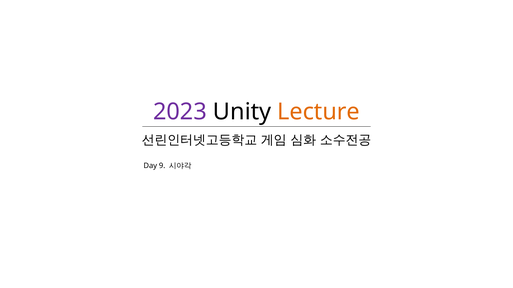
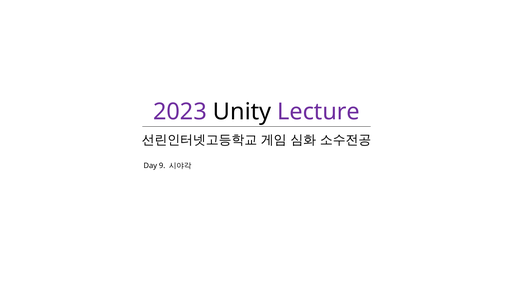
Lecture colour: orange -> purple
